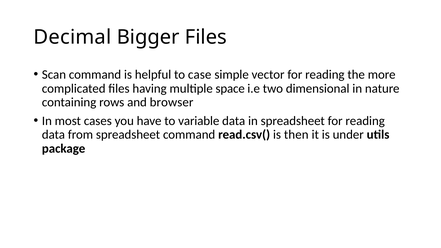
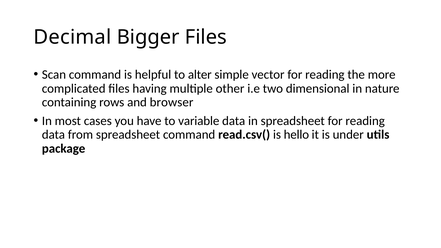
case: case -> alter
space: space -> other
then: then -> hello
